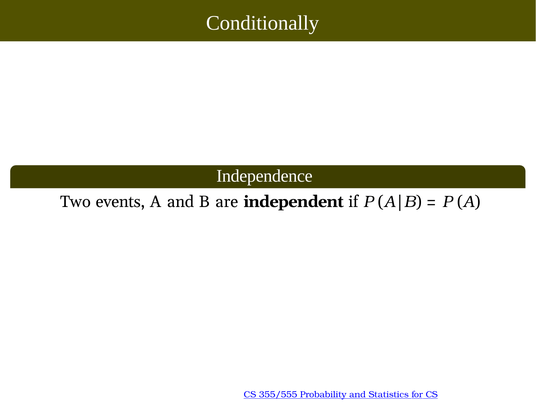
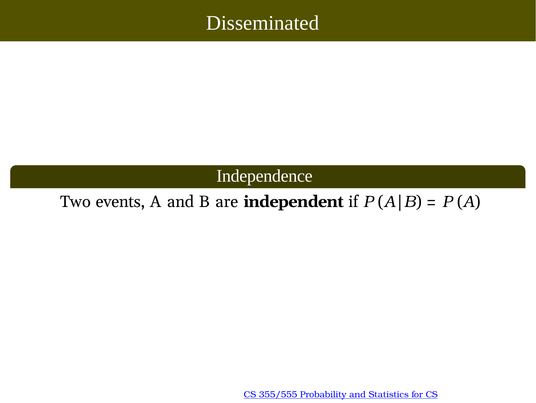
Conditionally: Conditionally -> Disseminated
